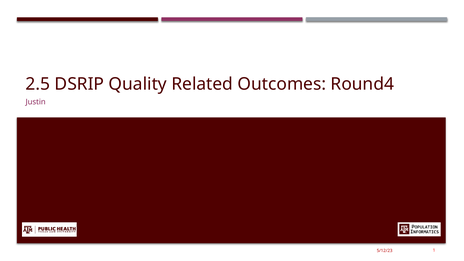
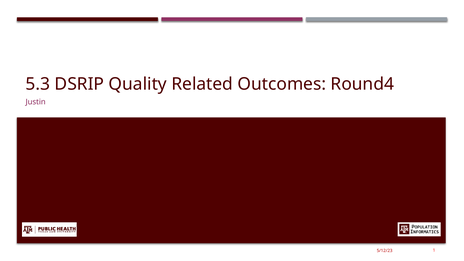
2.5: 2.5 -> 5.3
